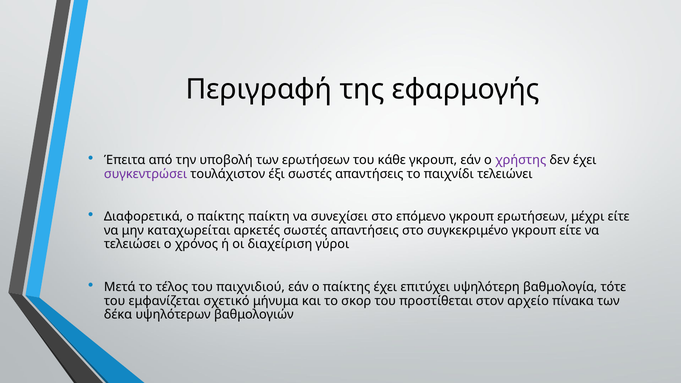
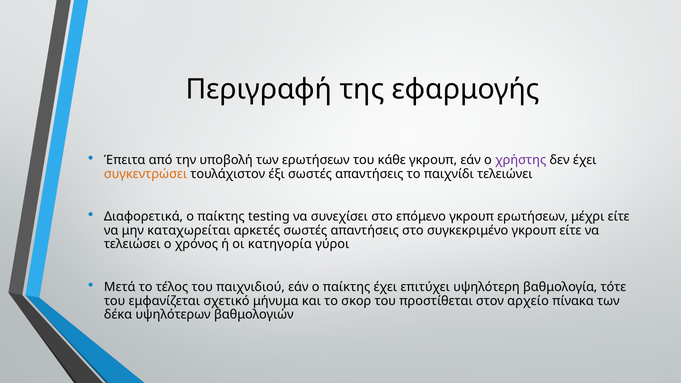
συγκεντρώσει colour: purple -> orange
παίκτη: παίκτη -> testing
διαχείριση: διαχείριση -> κατηγορία
